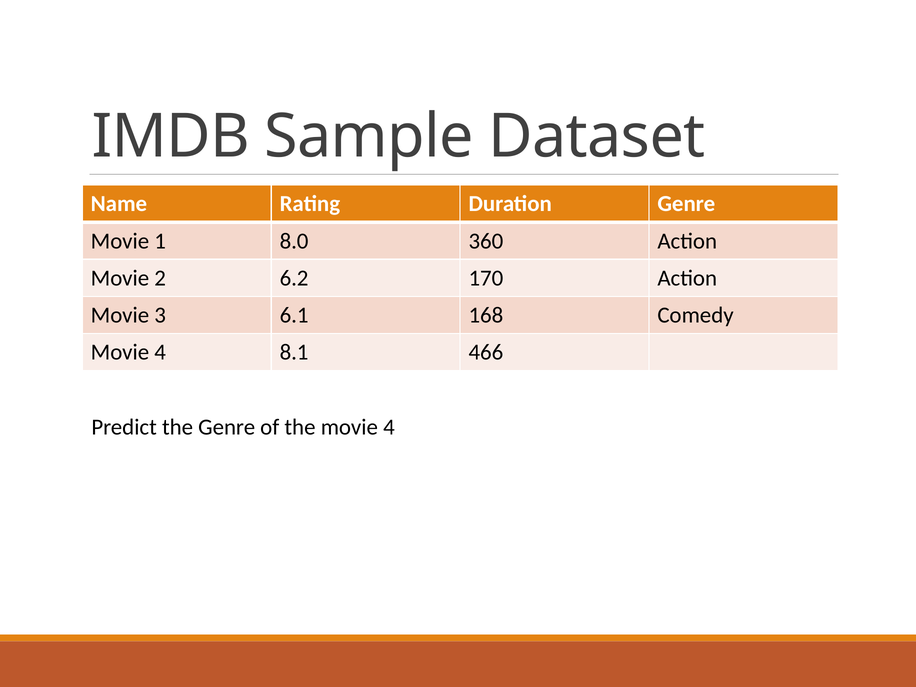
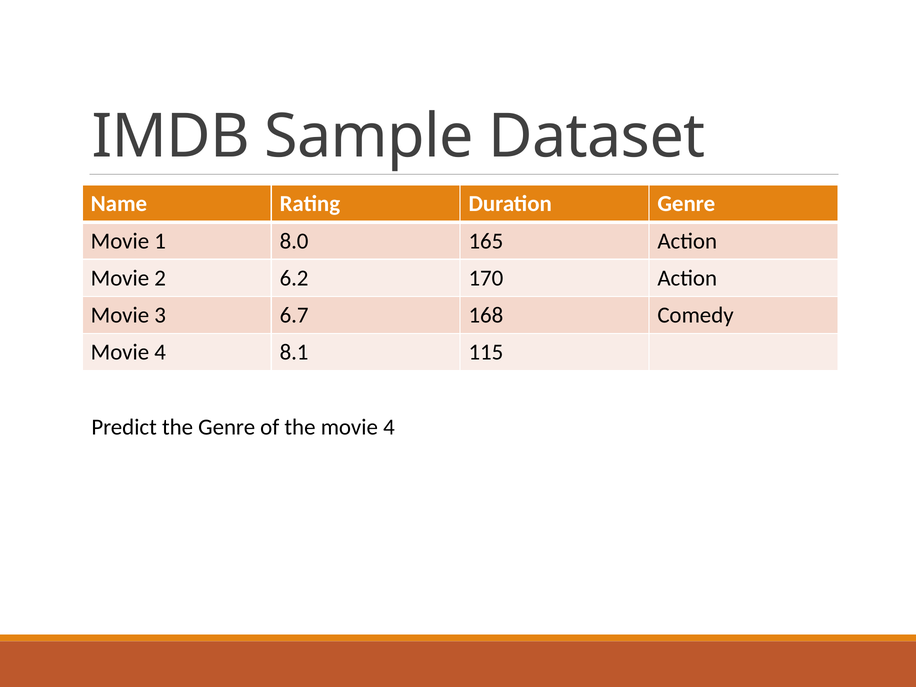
360: 360 -> 165
6.1: 6.1 -> 6.7
466: 466 -> 115
